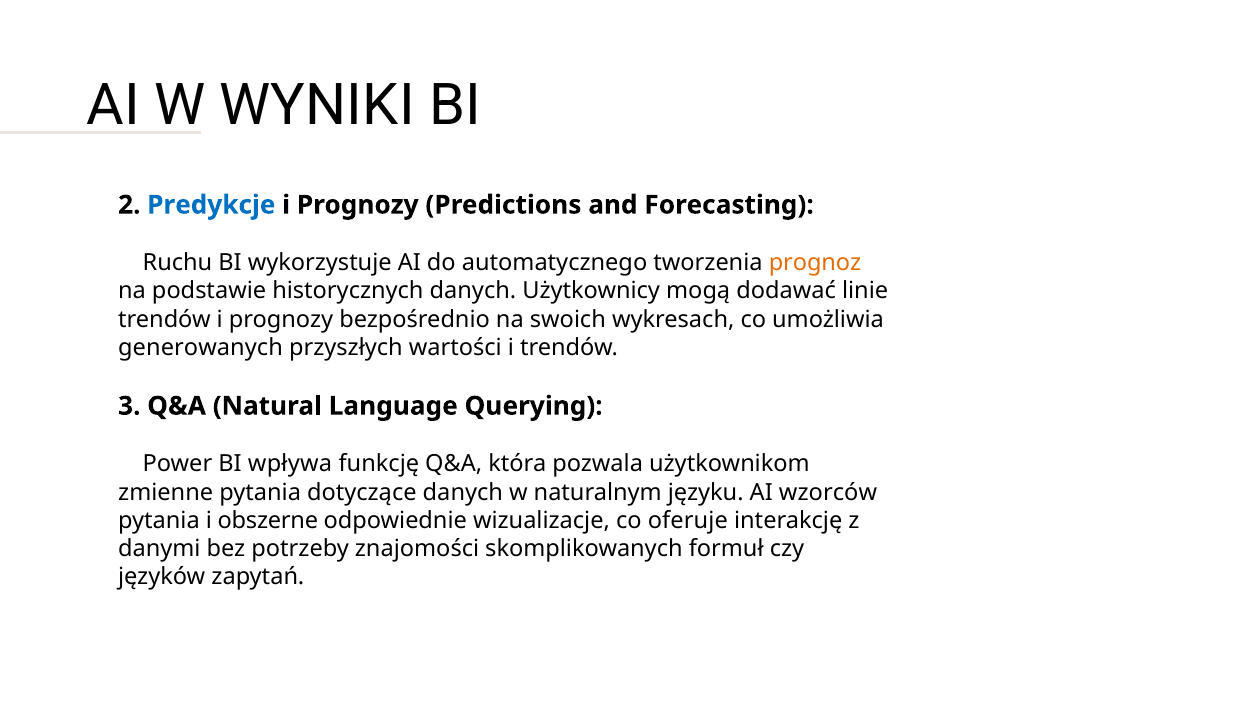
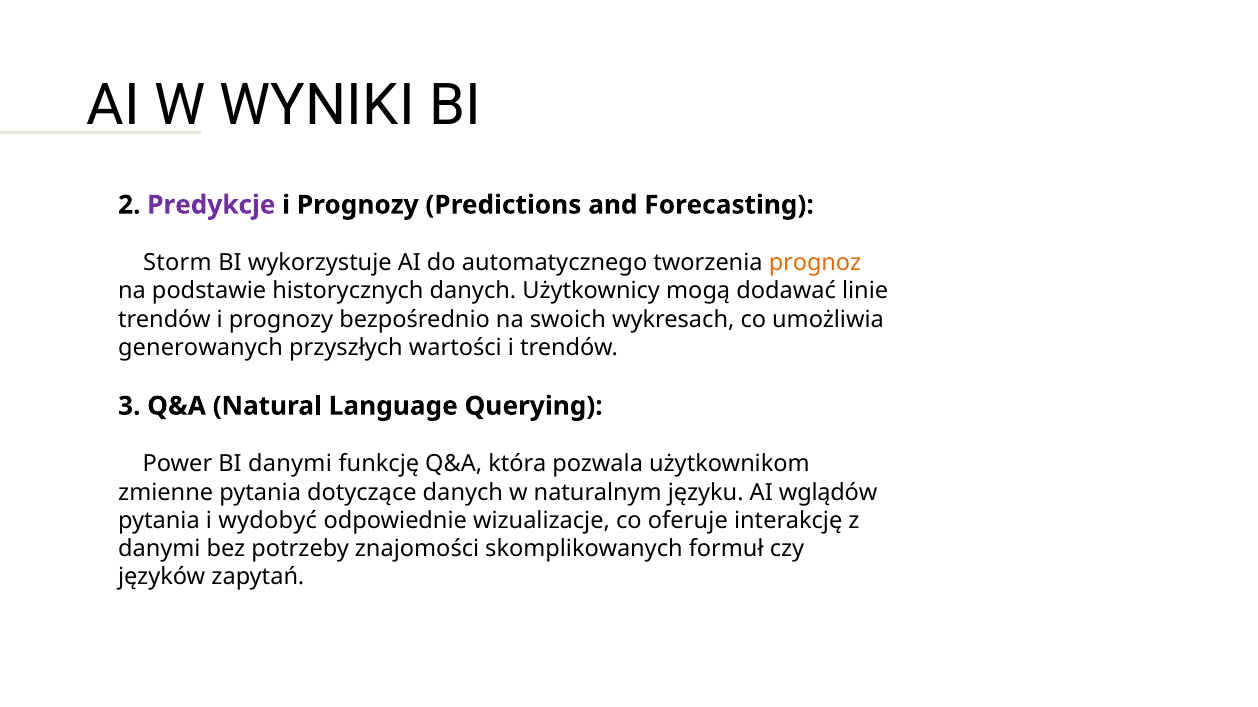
Predykcje colour: blue -> purple
Ruchu: Ruchu -> Storm
BI wpływa: wpływa -> danymi
wzorców: wzorców -> wglądów
obszerne: obszerne -> wydobyć
